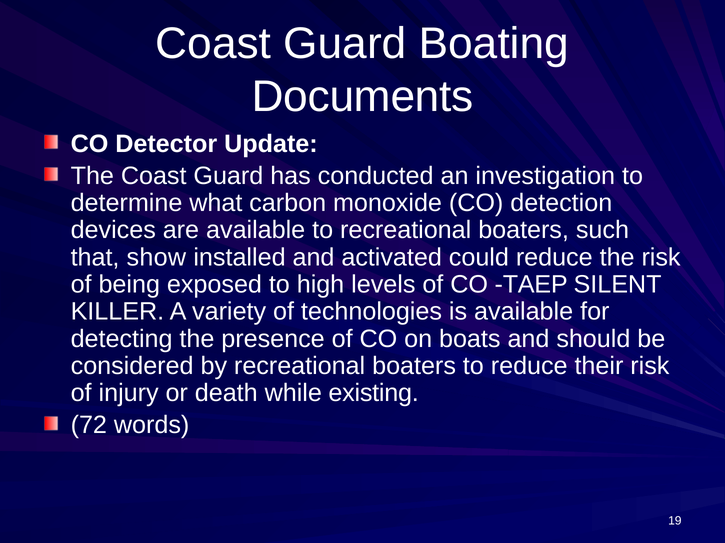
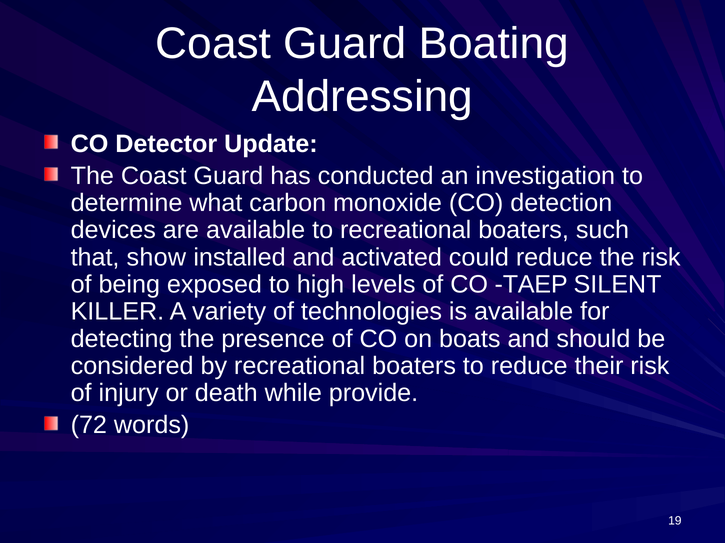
Documents: Documents -> Addressing
existing: existing -> provide
